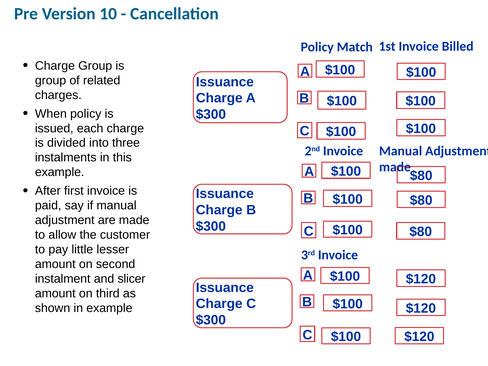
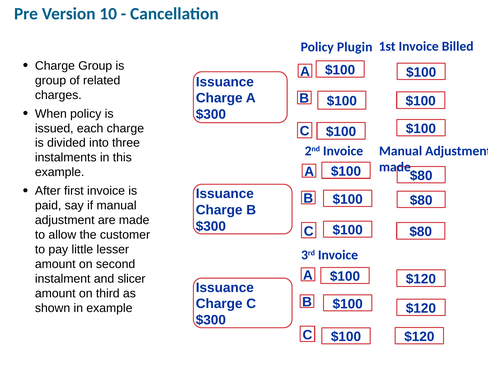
Match: Match -> Plugin
